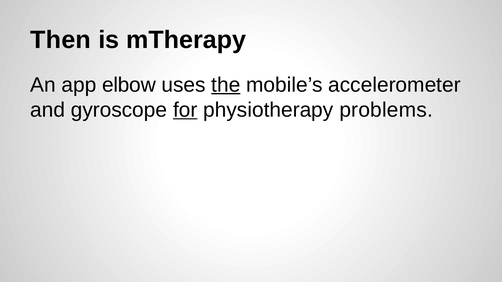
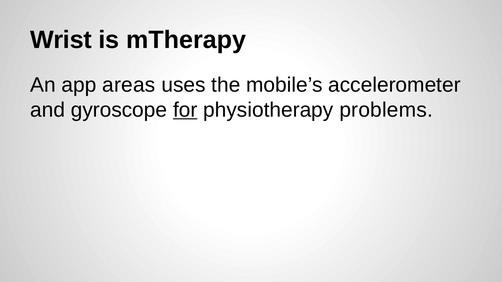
Then: Then -> Wrist
elbow: elbow -> areas
the underline: present -> none
